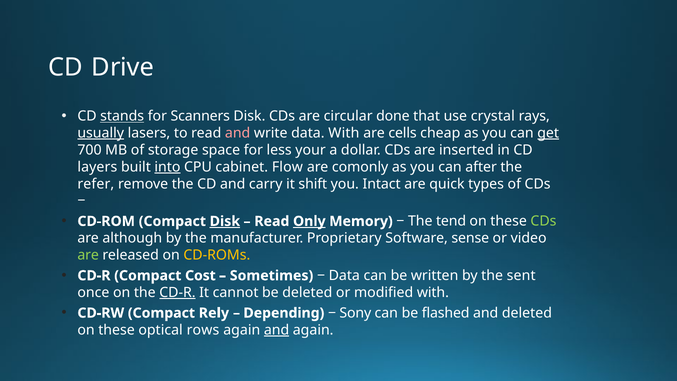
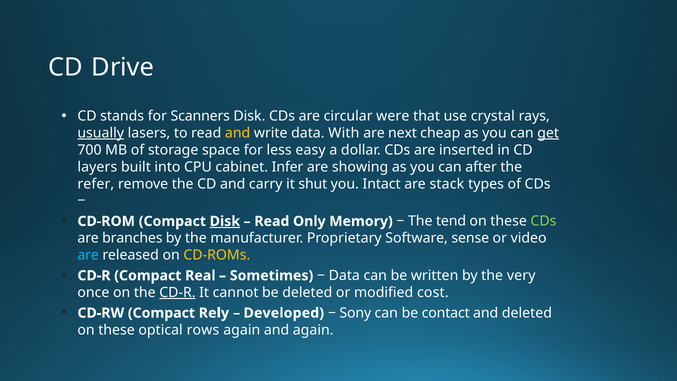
stands underline: present -> none
done: done -> were
and at (238, 133) colour: pink -> yellow
cells: cells -> next
your: your -> easy
into underline: present -> none
Flow: Flow -> Infer
comonly: comonly -> showing
shift: shift -> shut
quick: quick -> stack
Only underline: present -> none
although: although -> branches
are at (88, 255) colour: light green -> light blue
Cost: Cost -> Real
sent: sent -> very
modified with: with -> cost
Depending: Depending -> Developed
flashed: flashed -> contact
and at (277, 330) underline: present -> none
